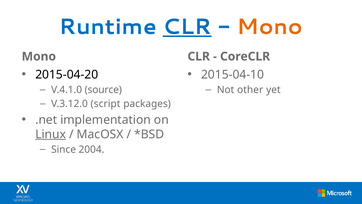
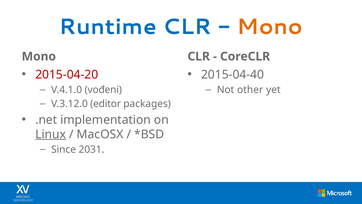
CLR at (187, 27) underline: present -> none
2015-04-20 colour: black -> red
2015-04-10: 2015-04-10 -> 2015-04-40
source: source -> vođeni
script: script -> editor
2004: 2004 -> 2031
